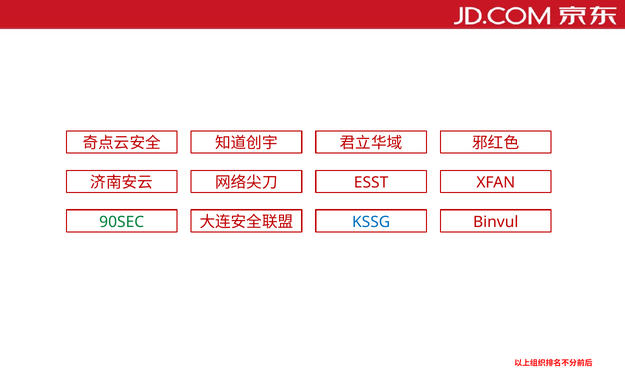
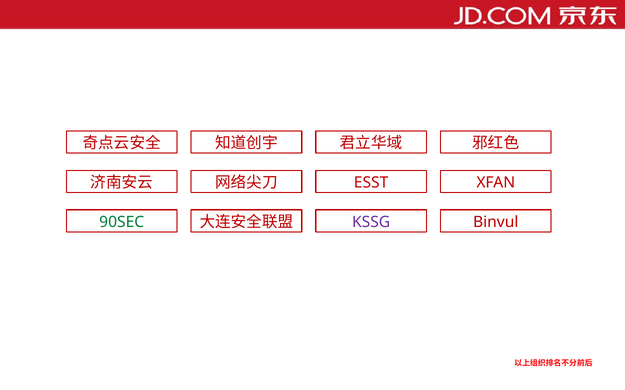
KSSG colour: blue -> purple
